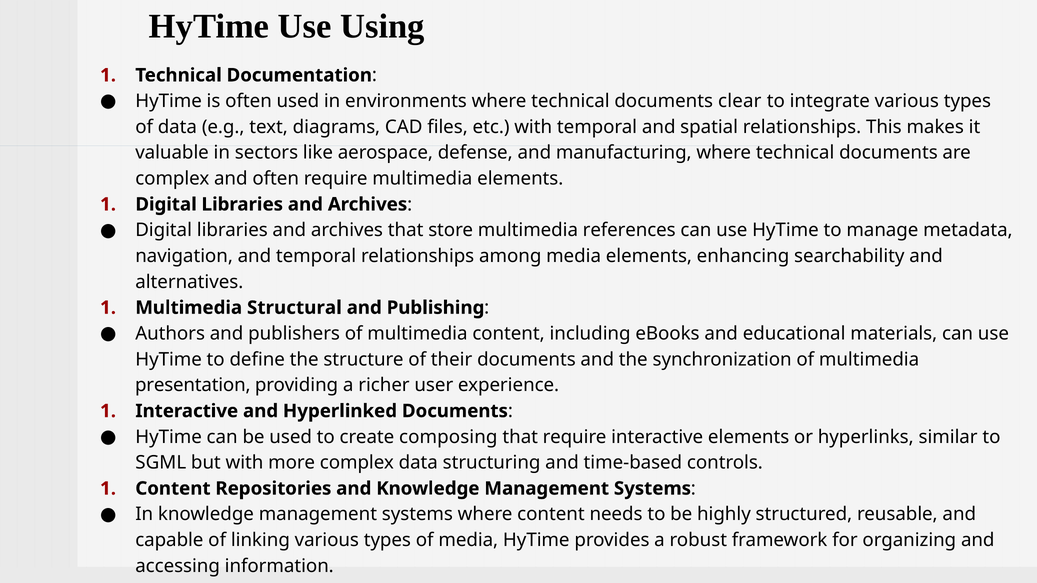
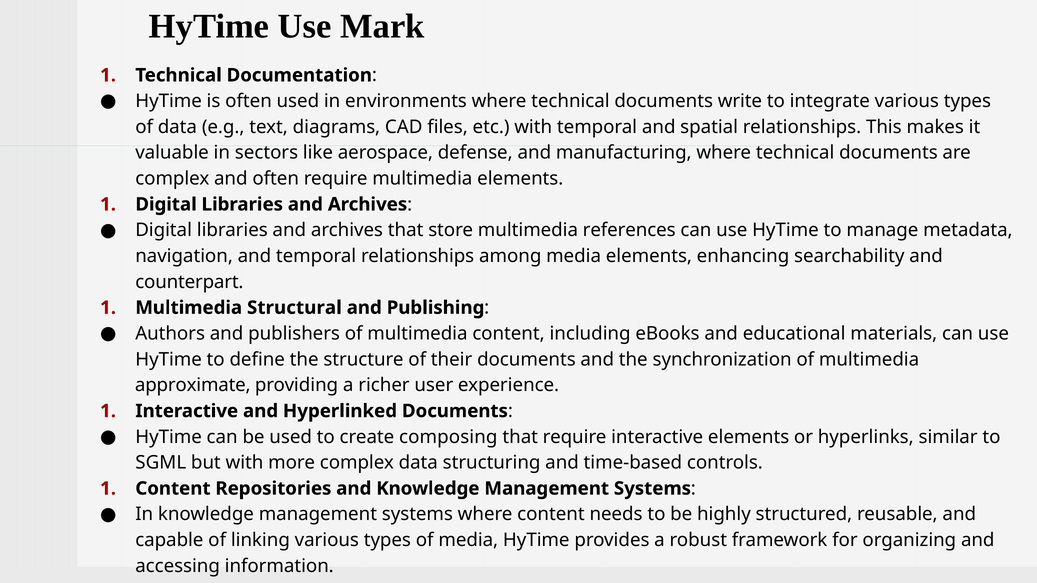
Using: Using -> Mark
clear: clear -> write
alternatives: alternatives -> counterpart
presentation: presentation -> approximate
